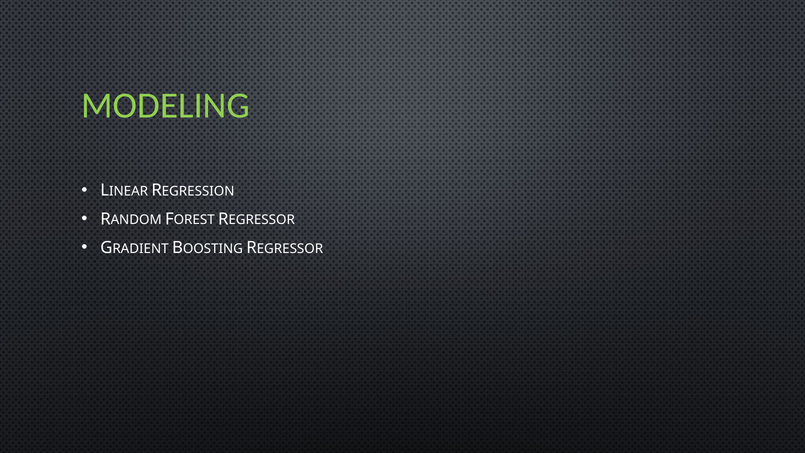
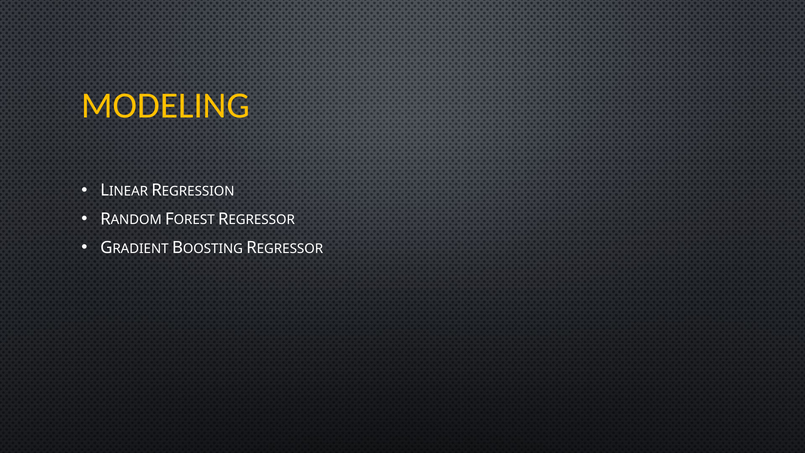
MODELING colour: light green -> yellow
